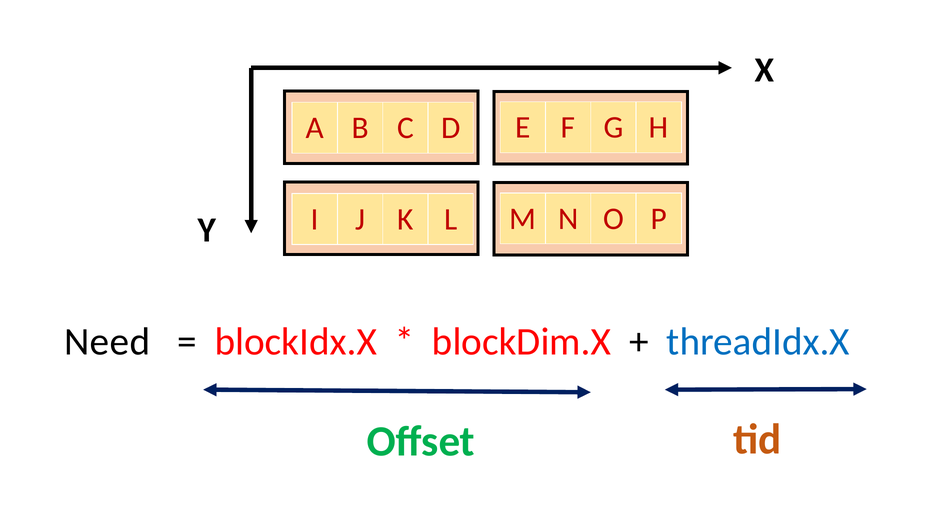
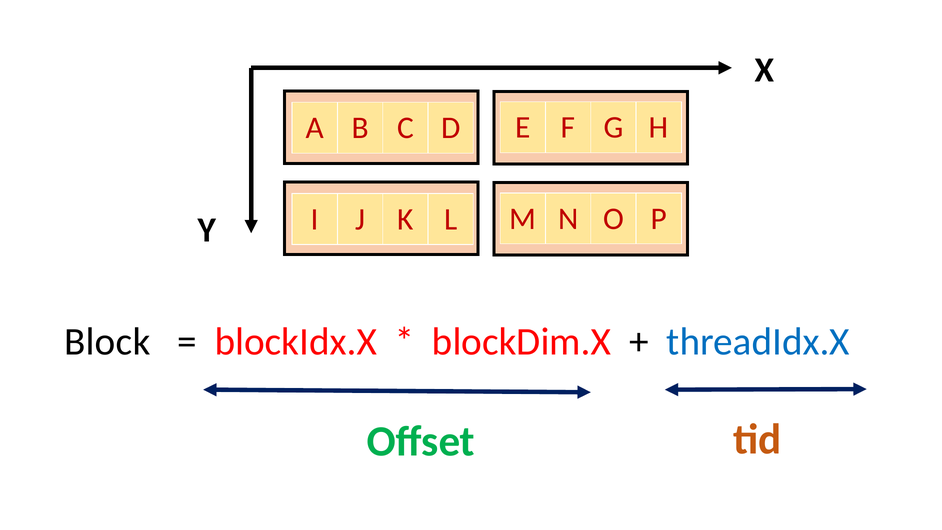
Need: Need -> Block
